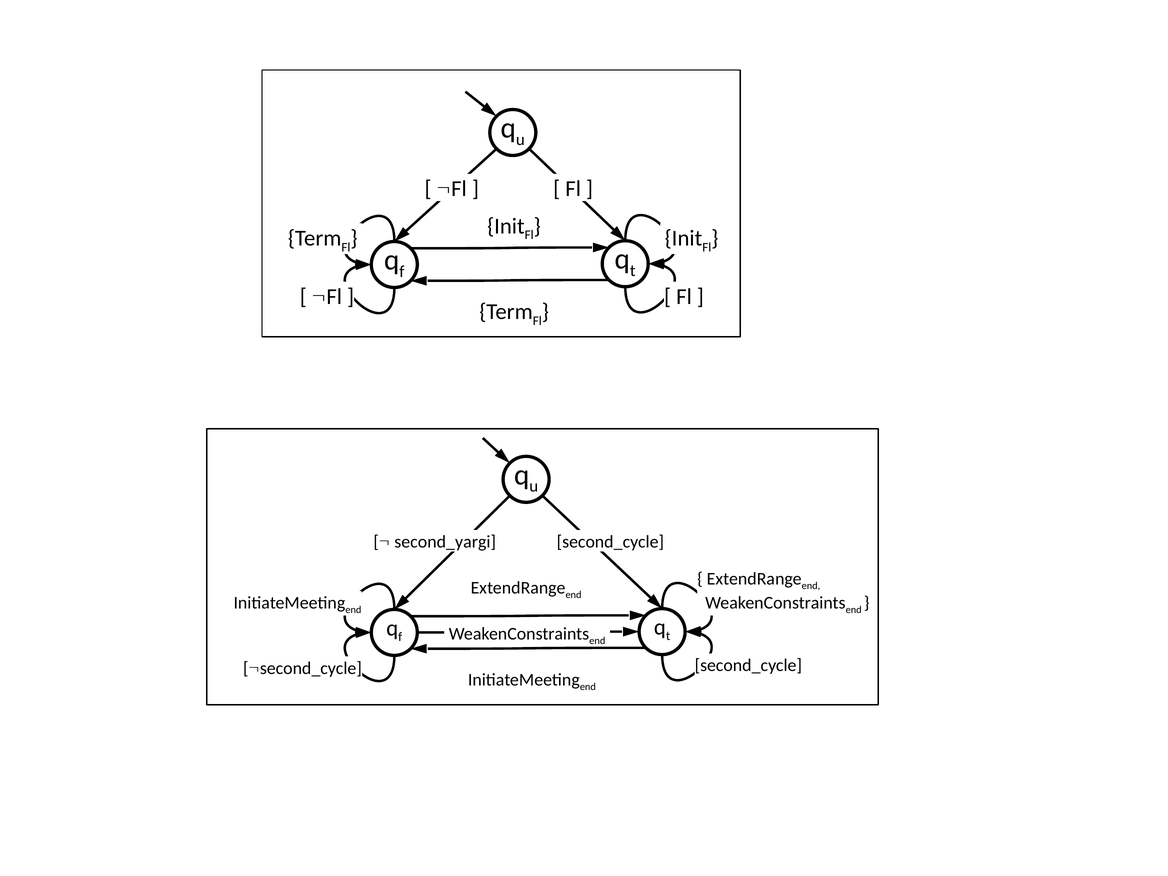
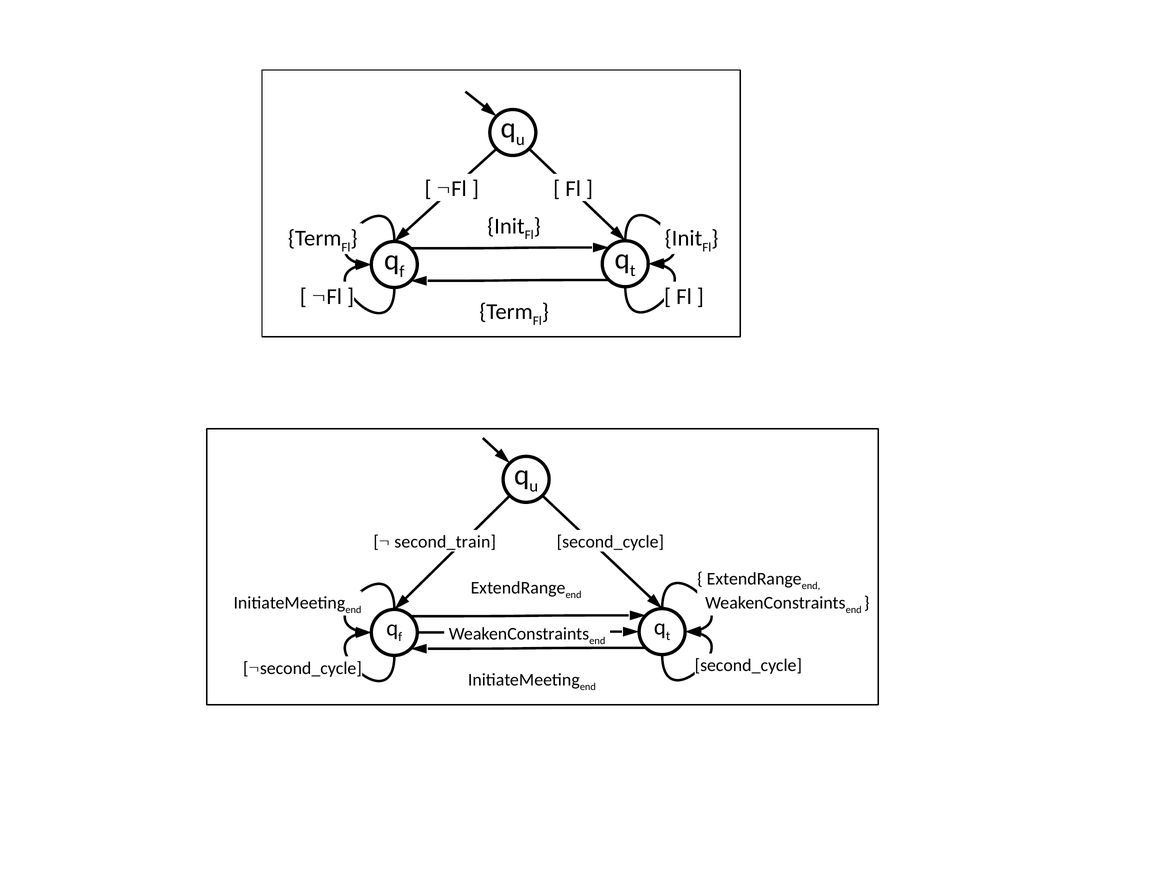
second_yargi: second_yargi -> second_train
